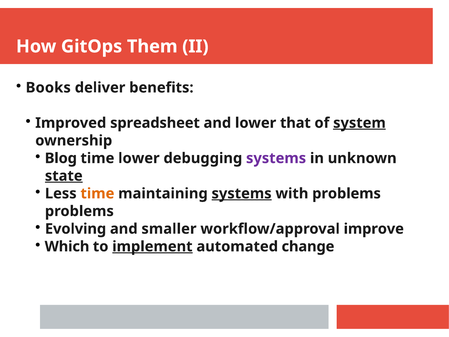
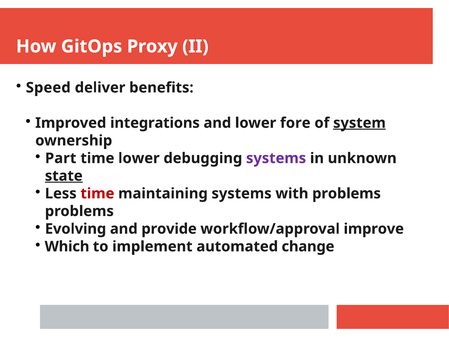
Them: Them -> Proxy
Books: Books -> Speed
spreadsheet: spreadsheet -> integrations
that: that -> fore
Blog: Blog -> Part
time at (97, 193) colour: orange -> red
systems at (242, 193) underline: present -> none
smaller: smaller -> provide
implement underline: present -> none
